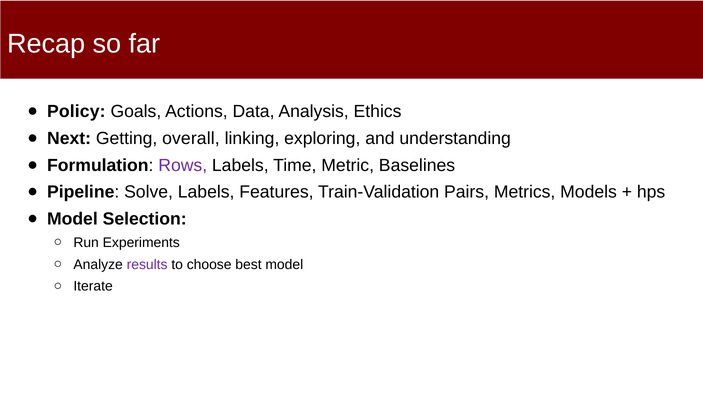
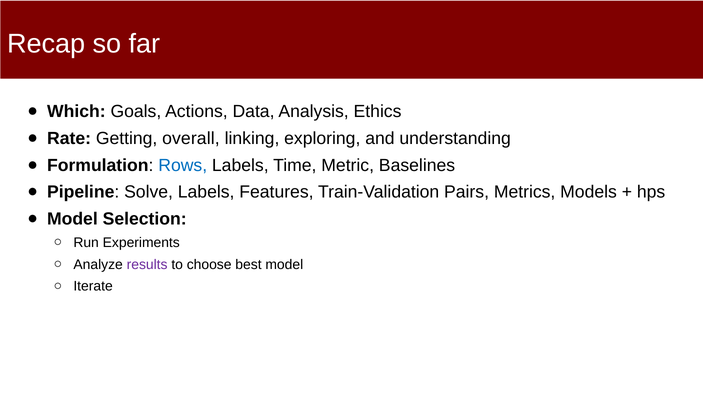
Policy: Policy -> Which
Next: Next -> Rate
Rows colour: purple -> blue
